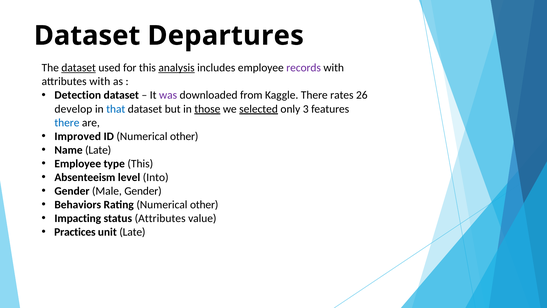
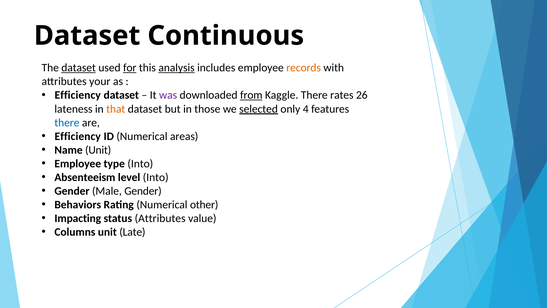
Departures: Departures -> Continuous
for underline: none -> present
records colour: purple -> orange
attributes with: with -> your
Detection at (78, 95): Detection -> Efficiency
from underline: none -> present
develop: develop -> lateness
that colour: blue -> orange
those underline: present -> none
3: 3 -> 4
Improved at (78, 136): Improved -> Efficiency
ID Numerical other: other -> areas
Name Late: Late -> Unit
type This: This -> Into
Practices: Practices -> Columns
